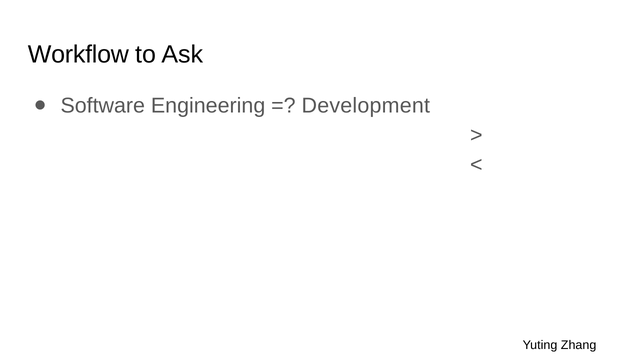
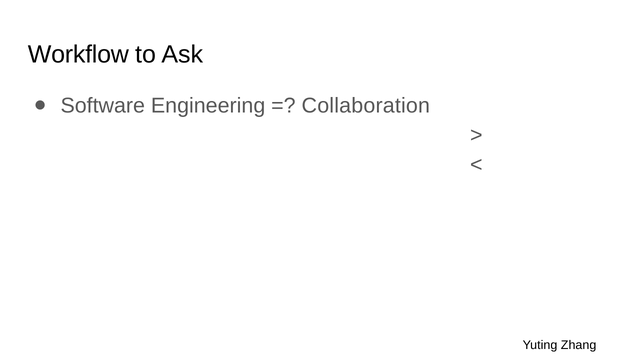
Development: Development -> Collaboration
